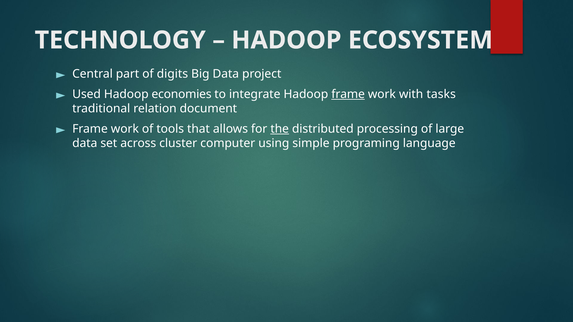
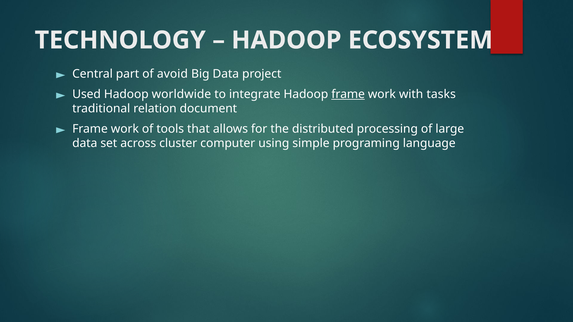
digits: digits -> avoid
economies: economies -> worldwide
the underline: present -> none
